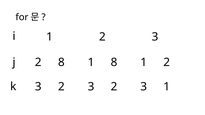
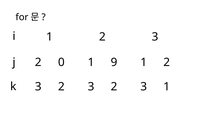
1 8: 8 -> 9
2 8: 8 -> 0
